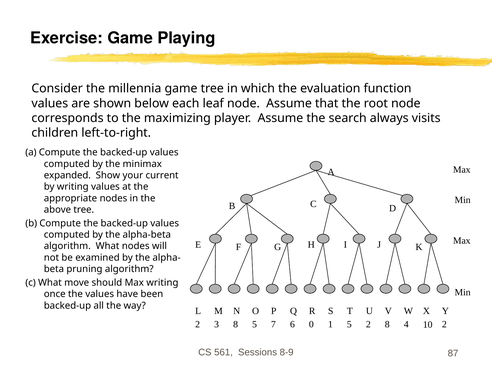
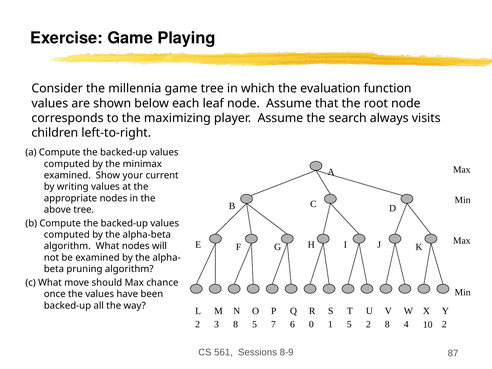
expanded at (67, 175): expanded -> examined
Max writing: writing -> chance
